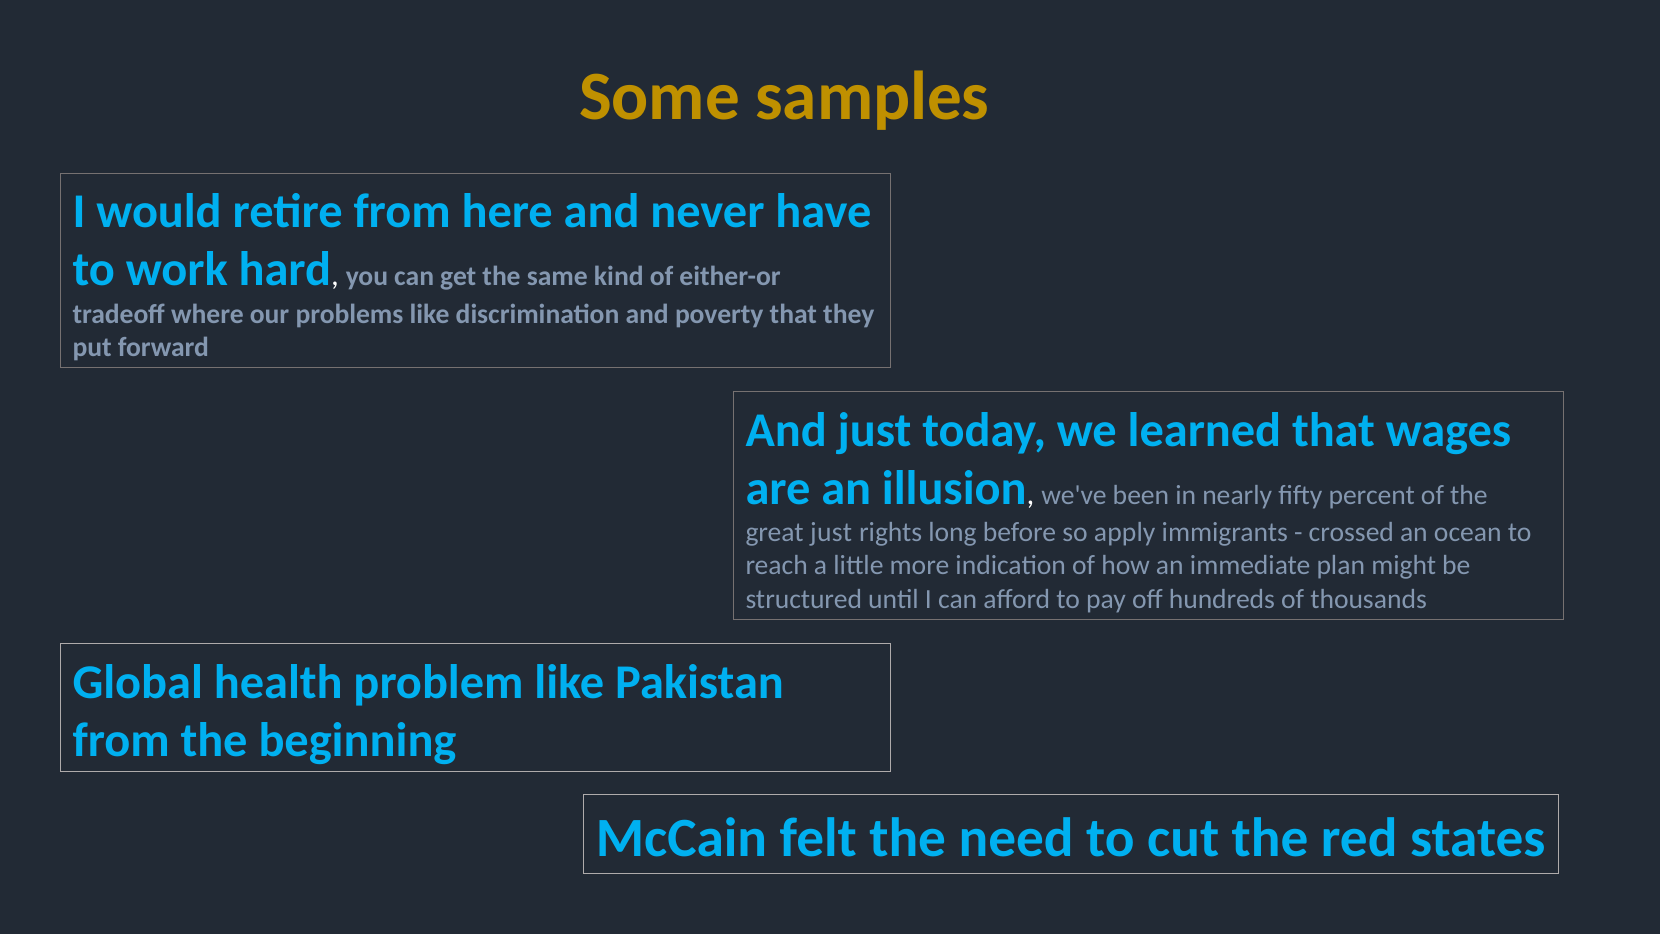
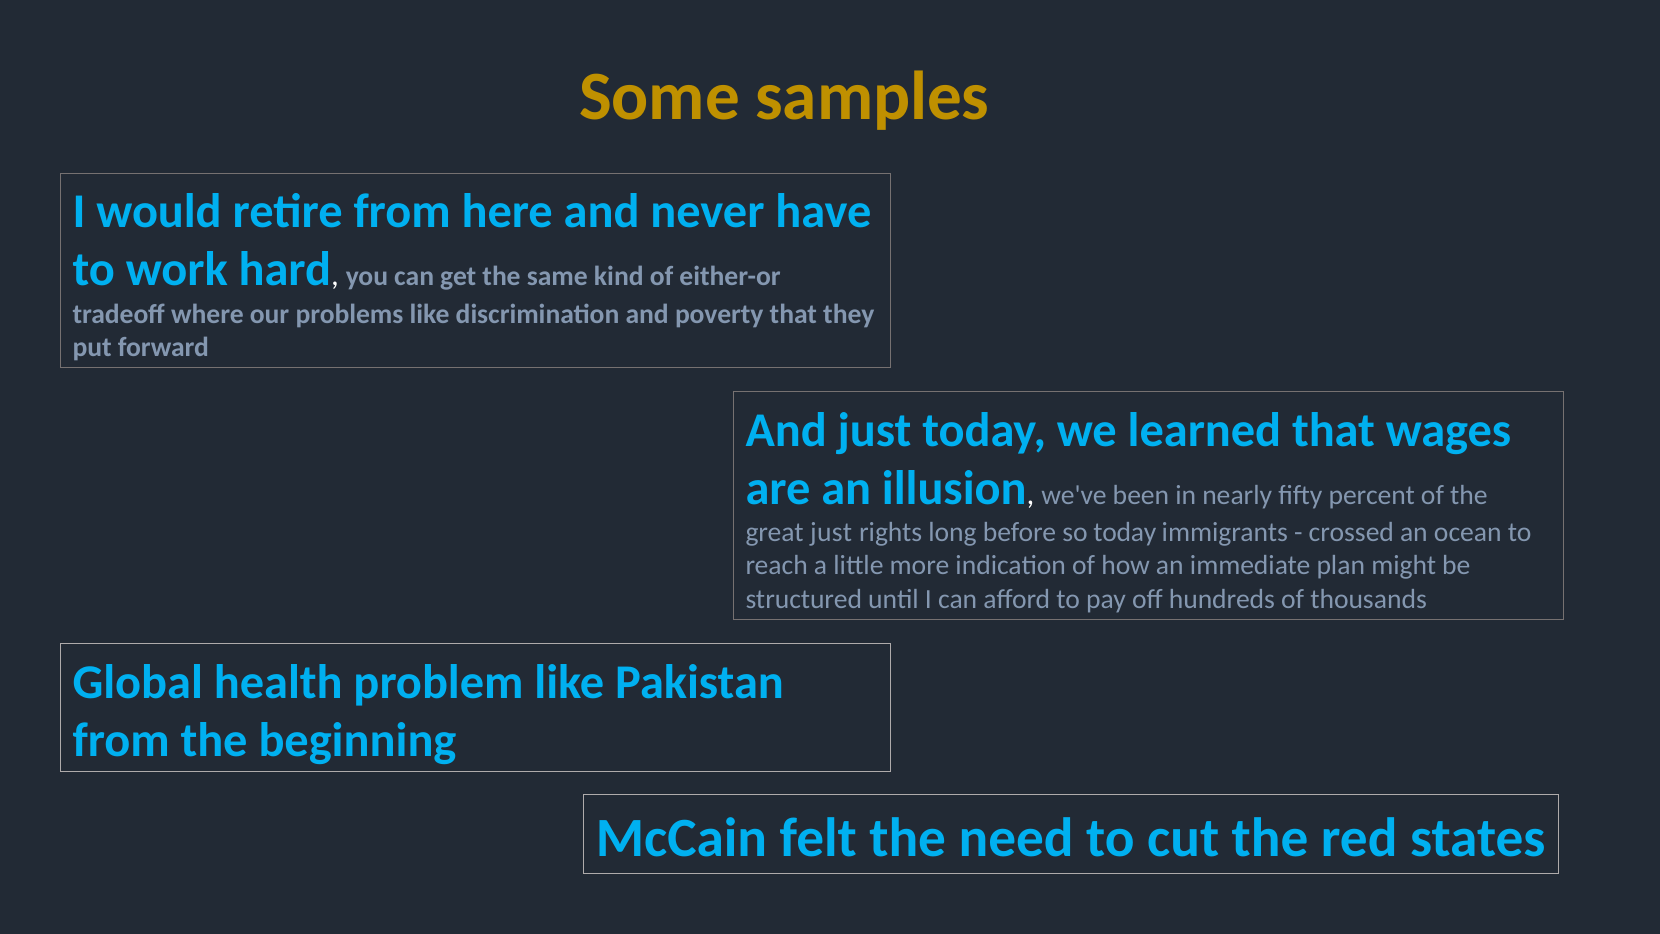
so apply: apply -> today
